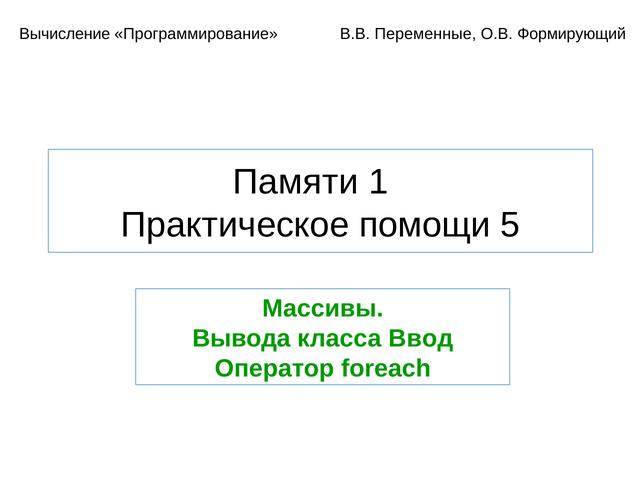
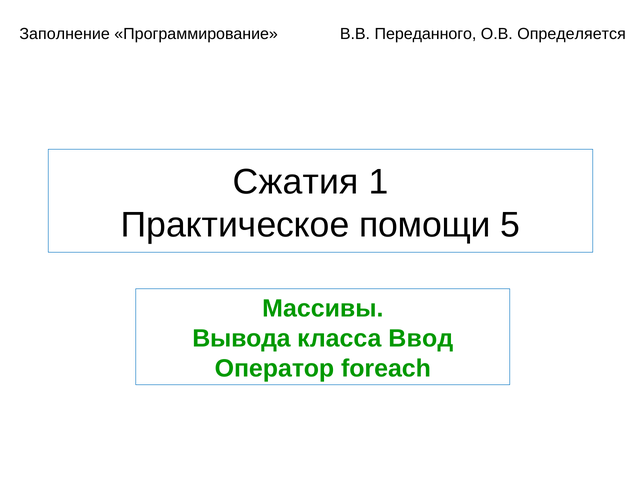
Вычисление: Вычисление -> Заполнение
Переменные: Переменные -> Переданного
Формирующий: Формирующий -> Определяется
Памяти: Памяти -> Сжатия
